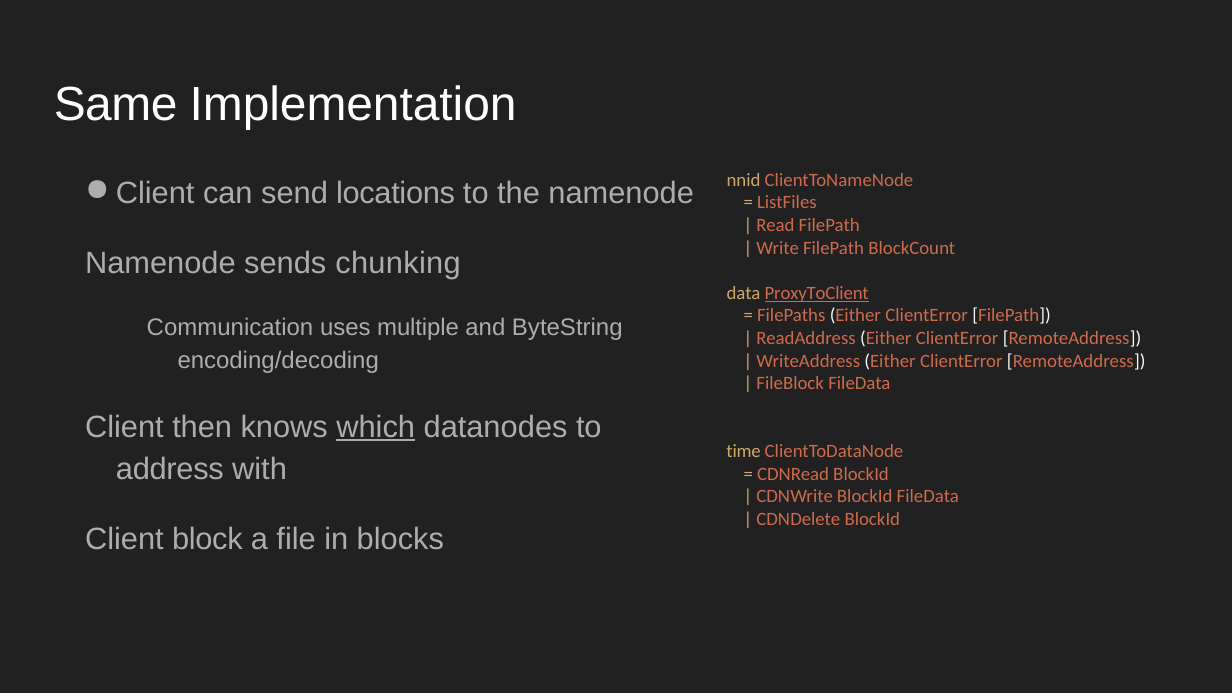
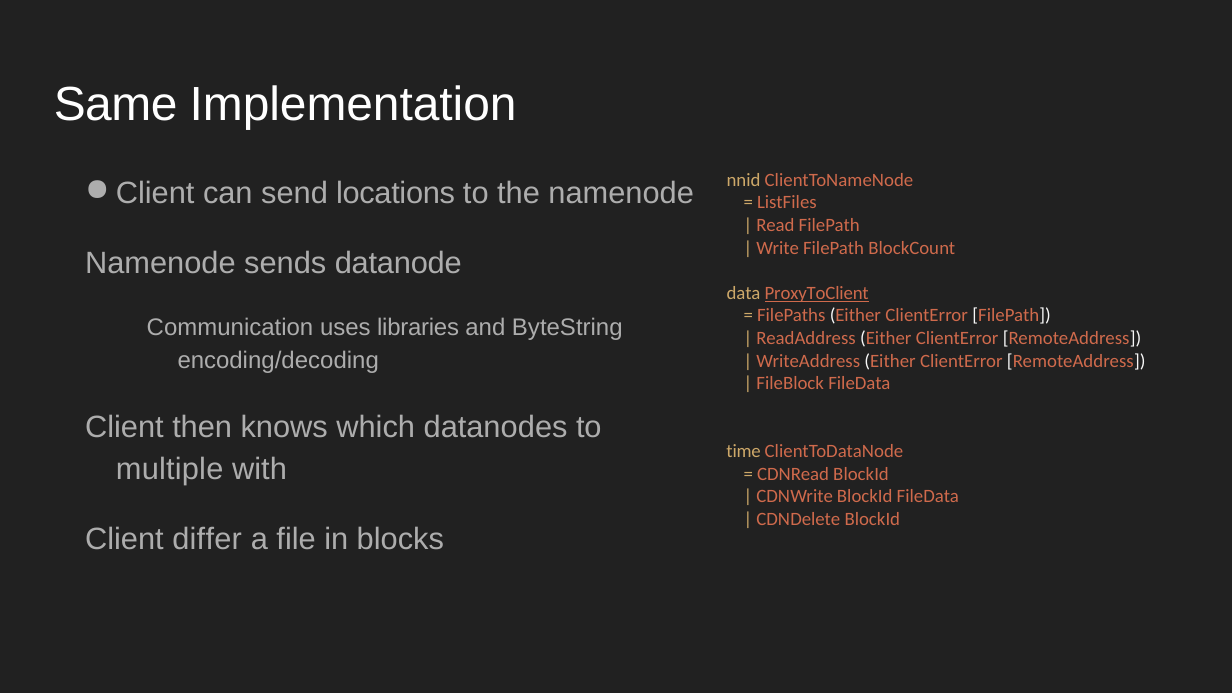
chunking: chunking -> datanode
multiple: multiple -> libraries
which underline: present -> none
address: address -> multiple
block: block -> differ
